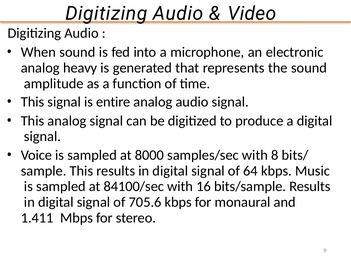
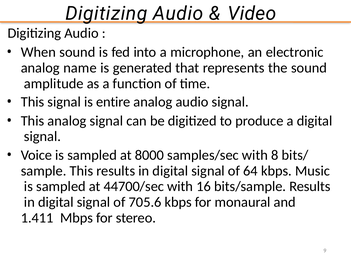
heavy: heavy -> name
84100/sec: 84100/sec -> 44700/sec
